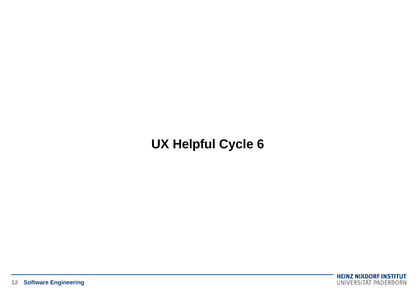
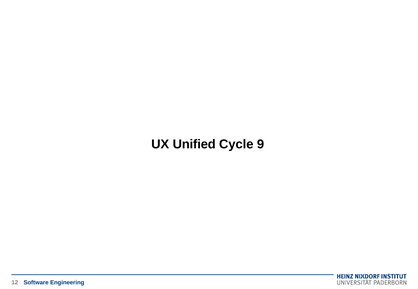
Helpful: Helpful -> Uniﬁed
6: 6 -> 9
